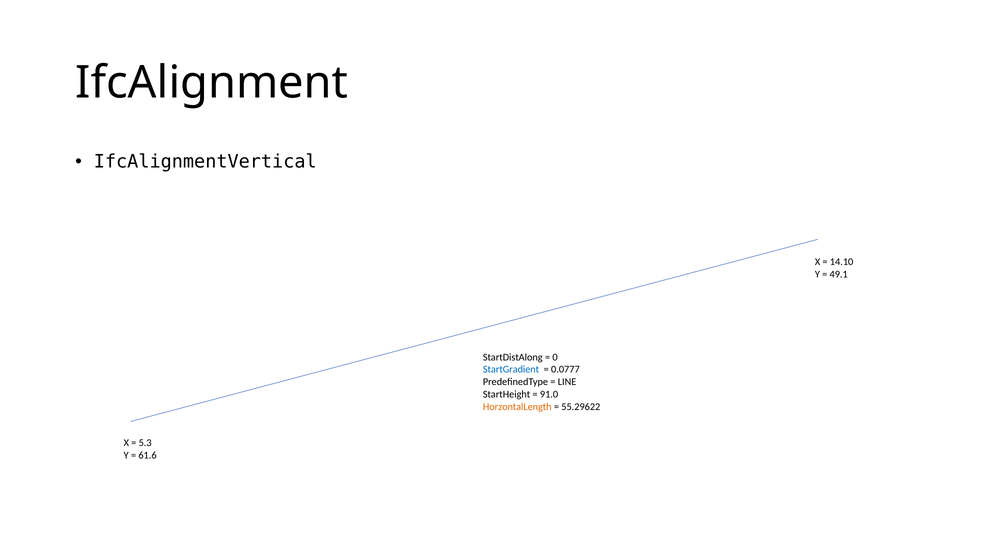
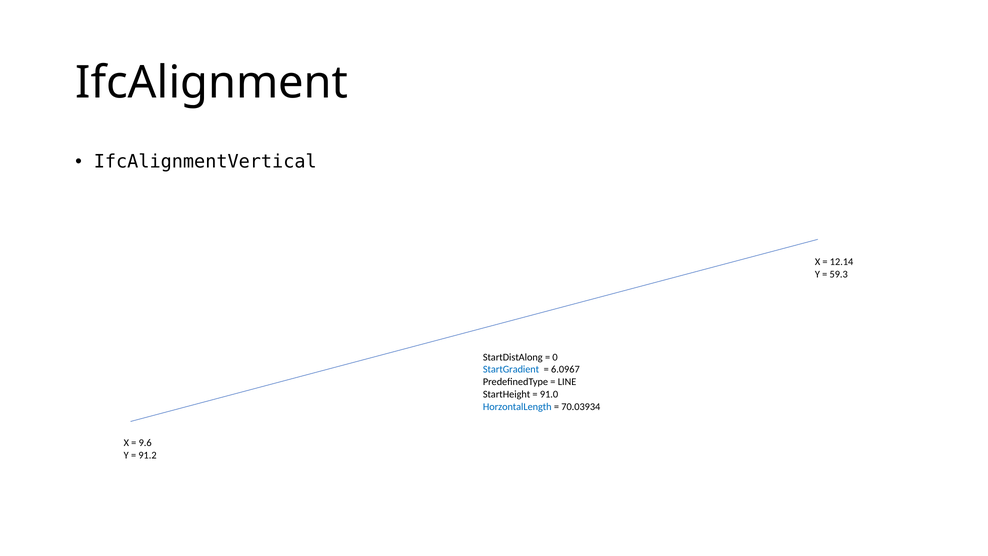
14.10: 14.10 -> 12.14
49.1: 49.1 -> 59.3
0.0777: 0.0777 -> 6.0967
HorzontalLength colour: orange -> blue
55.29622: 55.29622 -> 70.03934
5.3: 5.3 -> 9.6
61.6: 61.6 -> 91.2
